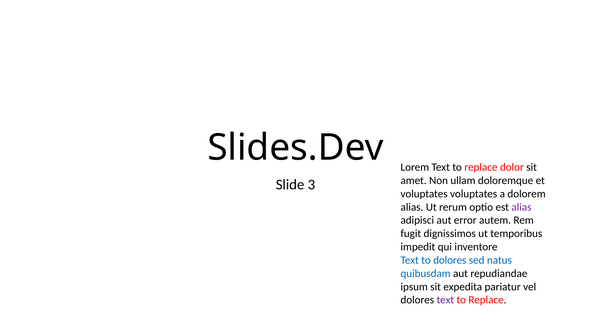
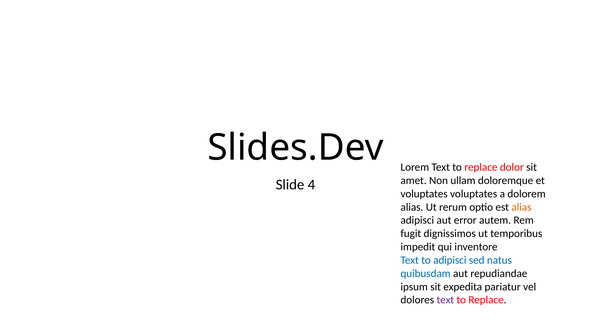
3: 3 -> 4
alias at (521, 207) colour: purple -> orange
to dolores: dolores -> adipisci
